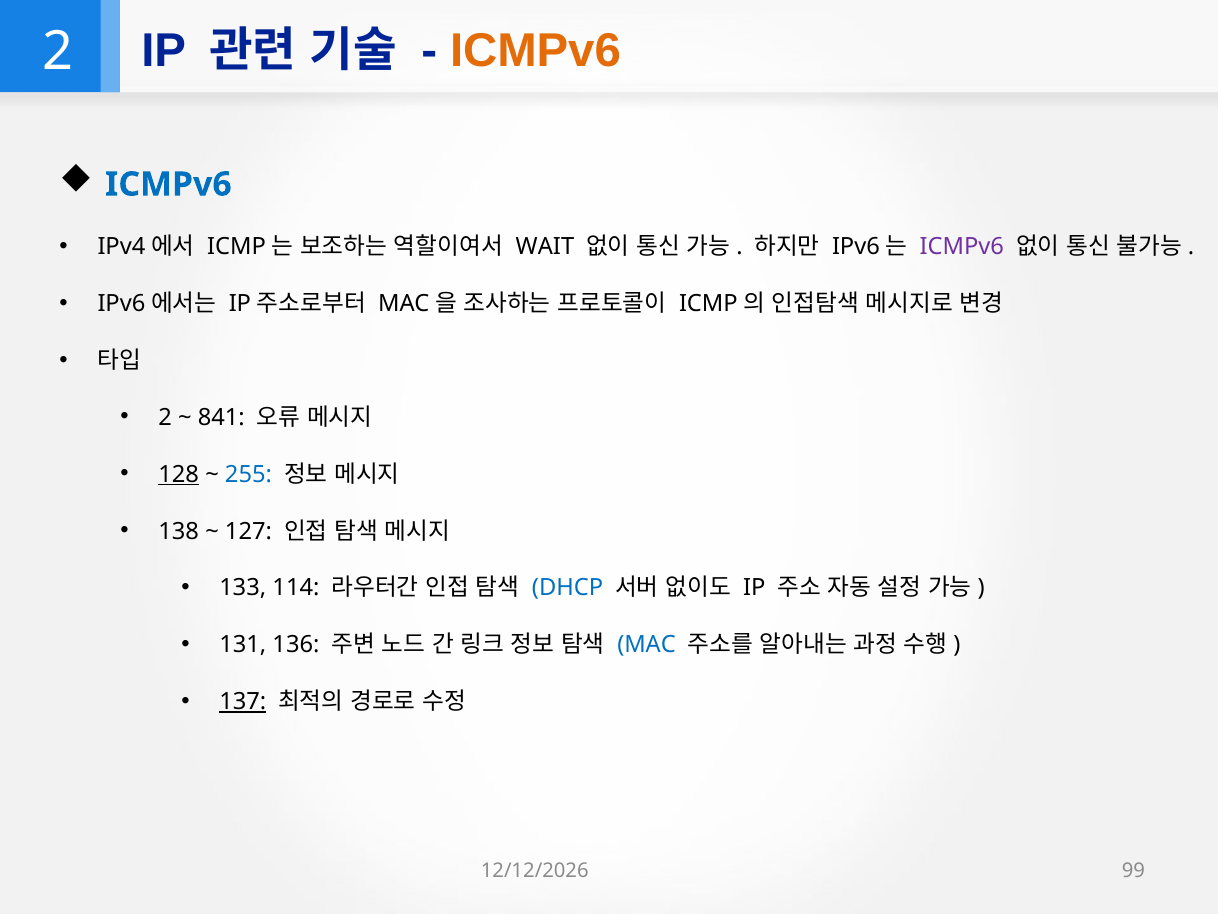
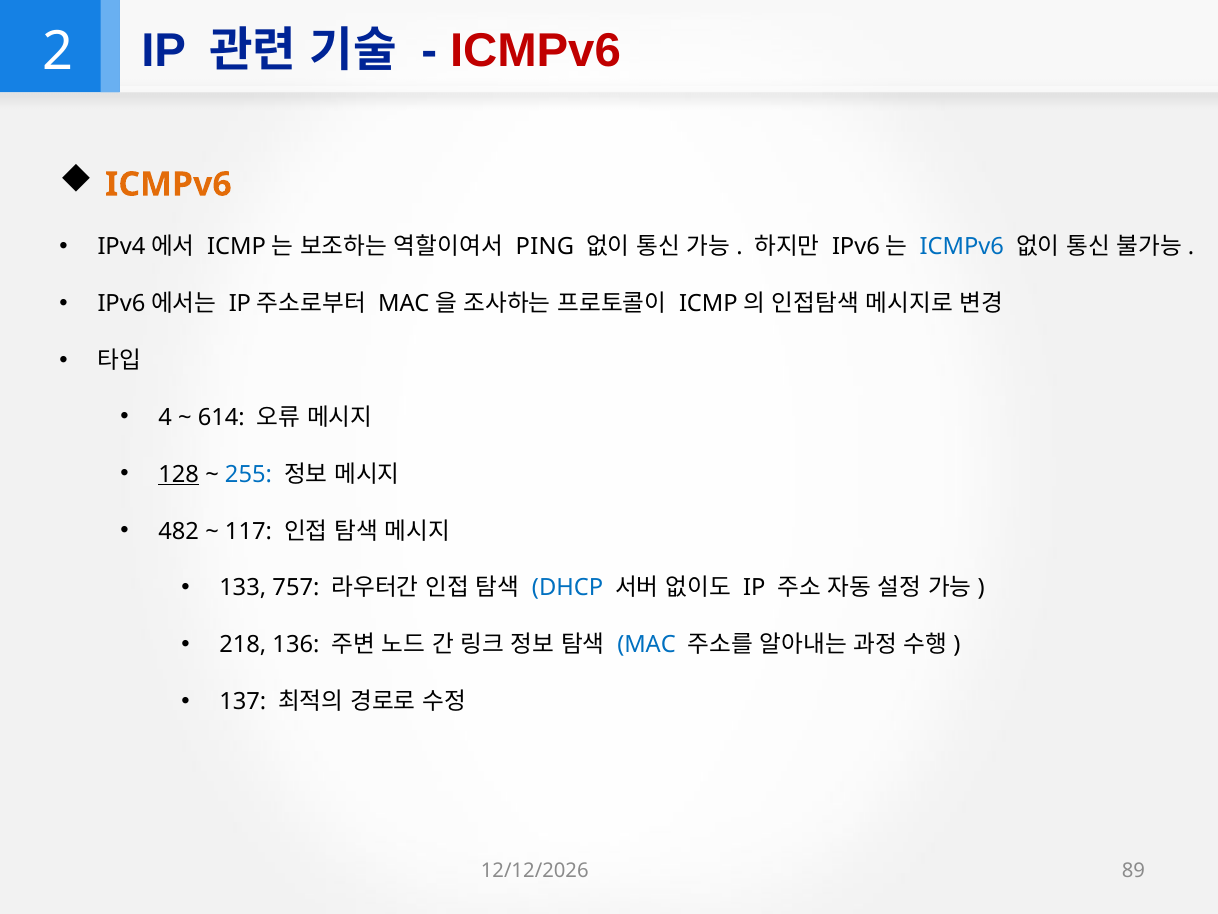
ICMPv6 at (535, 51) colour: orange -> red
ICMPv6 at (168, 184) colour: blue -> orange
WAIT: WAIT -> PING
ICMPv6 at (962, 247) colour: purple -> blue
2 at (165, 417): 2 -> 4
841: 841 -> 614
138: 138 -> 482
127: 127 -> 117
114: 114 -> 757
131: 131 -> 218
137 underline: present -> none
99: 99 -> 89
